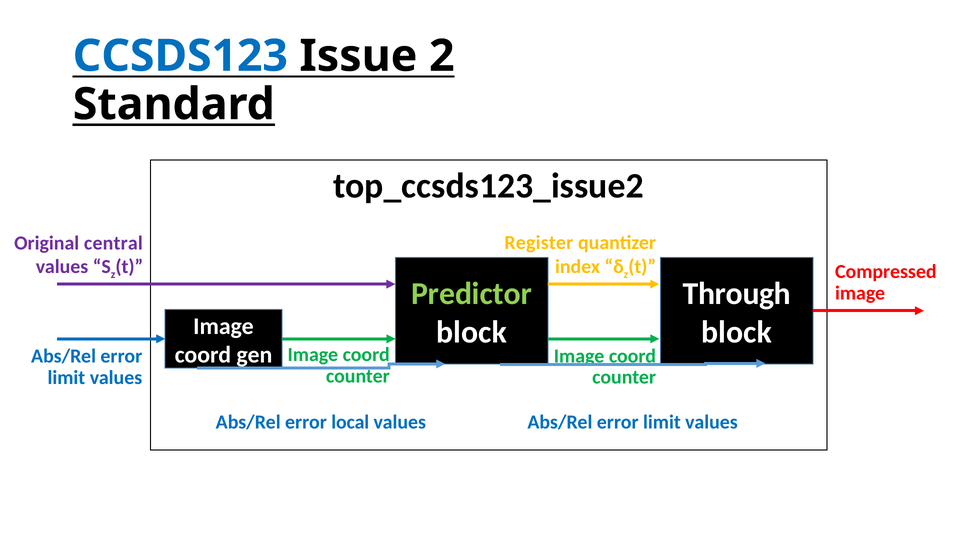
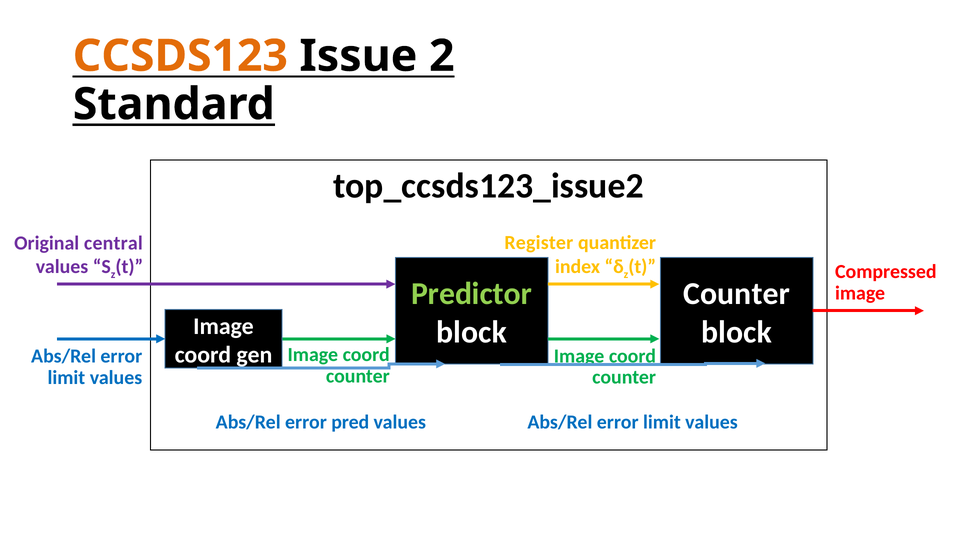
CCSDS123 colour: blue -> orange
Through at (737, 294): Through -> Counter
local: local -> pred
